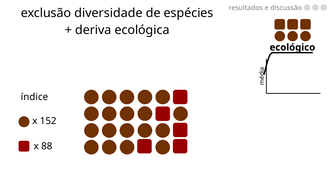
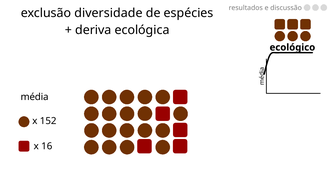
índice: índice -> média
88: 88 -> 16
